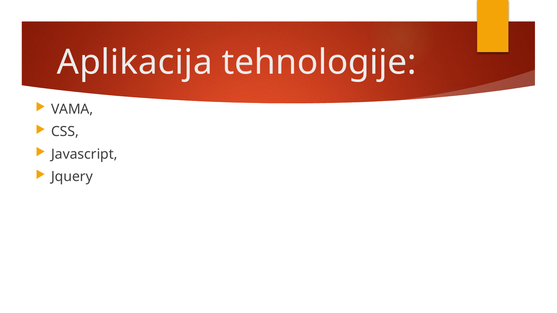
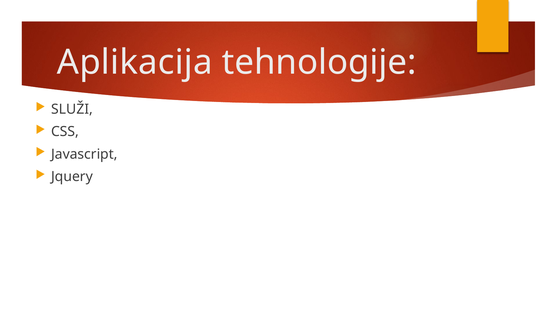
VAMA: VAMA -> SLUŽI
